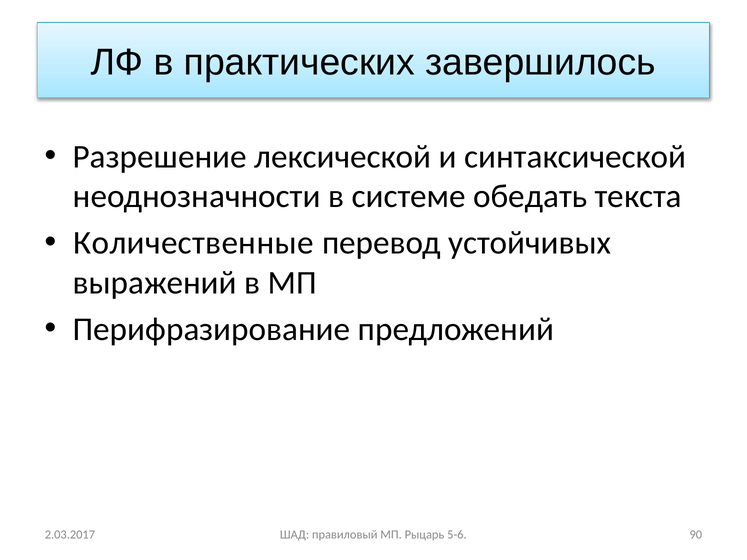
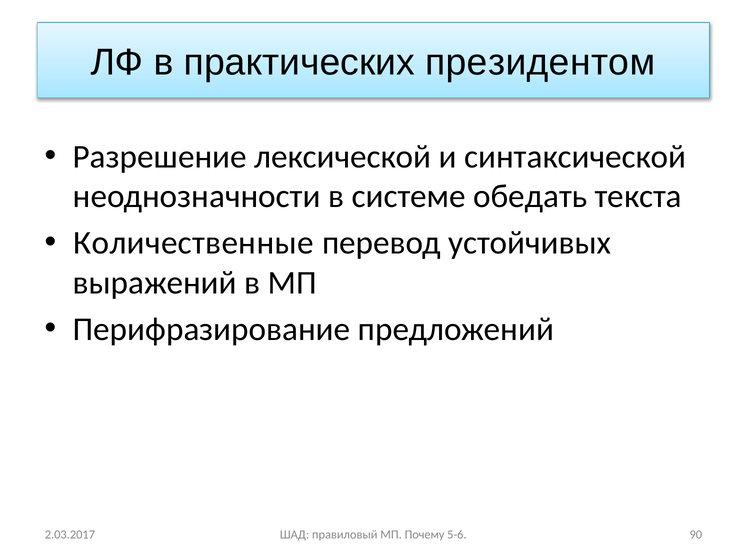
завершилось: завершилось -> президентом
Рыцарь: Рыцарь -> Почему
